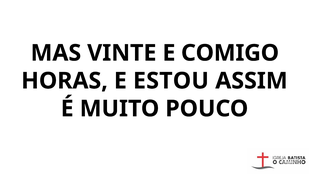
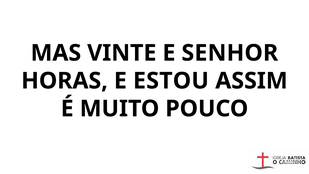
COMIGO: COMIGO -> SENHOR
